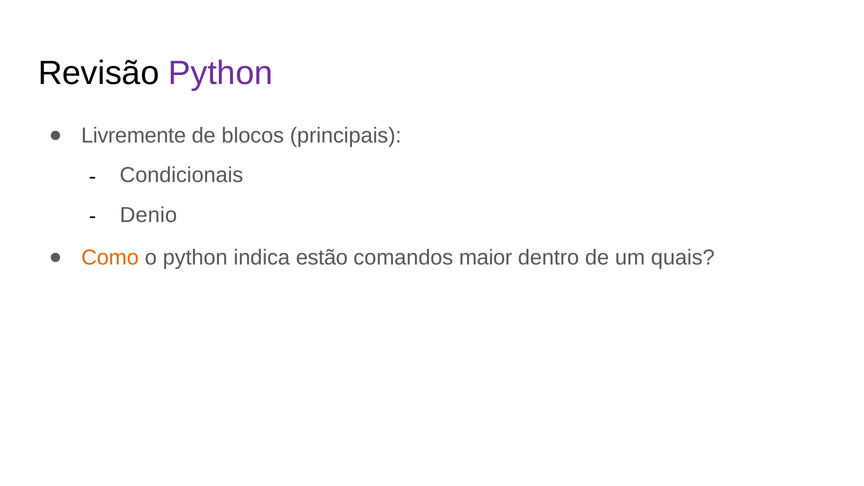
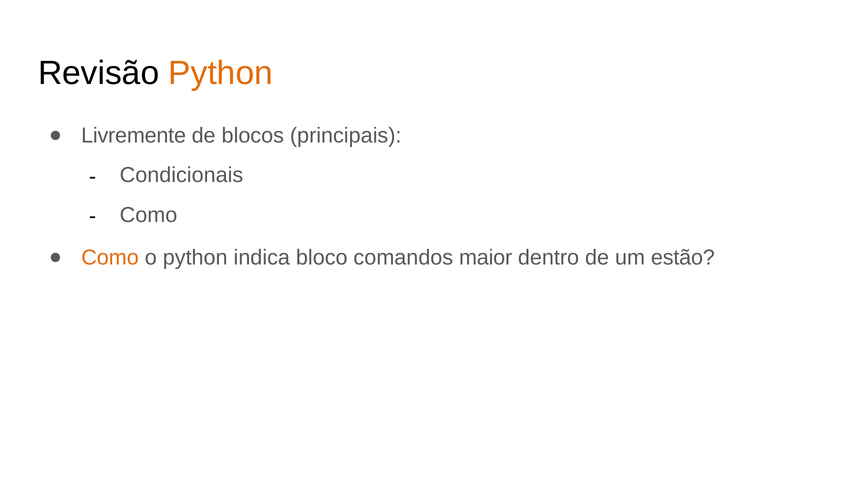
Python at (221, 73) colour: purple -> orange
Denio at (148, 215): Denio -> Como
estão: estão -> bloco
quais: quais -> estão
